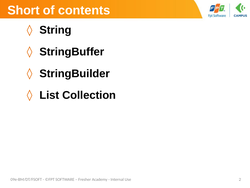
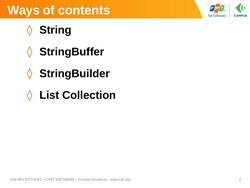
Short: Short -> Ways
